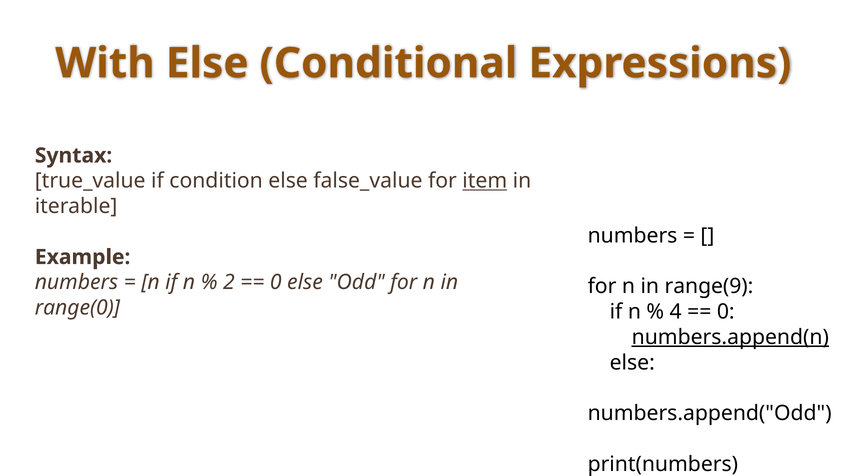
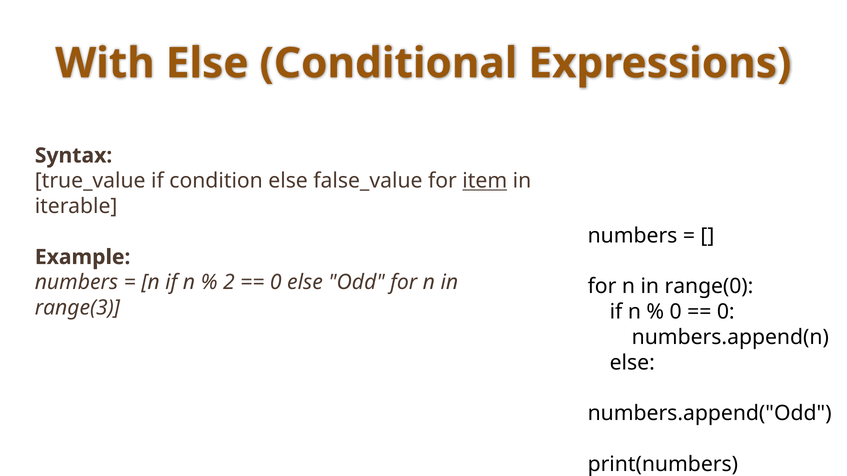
range(9: range(9 -> range(0
range(0: range(0 -> range(3
4 at (676, 312): 4 -> 0
numbers.append(n underline: present -> none
